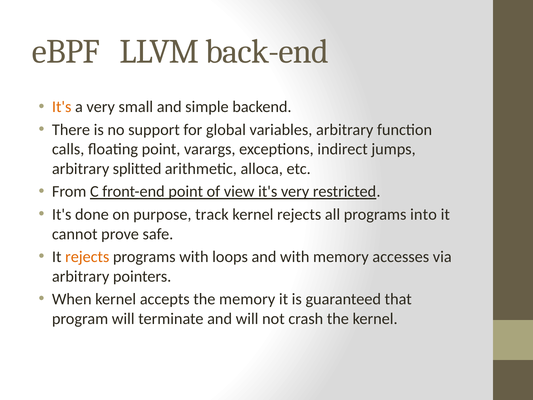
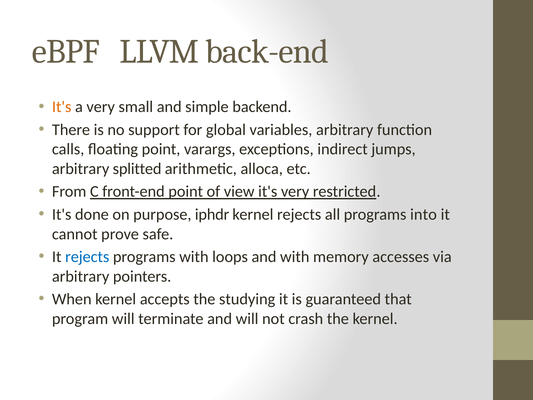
track: track -> iphdr
rejects at (87, 257) colour: orange -> blue
the memory: memory -> studying
